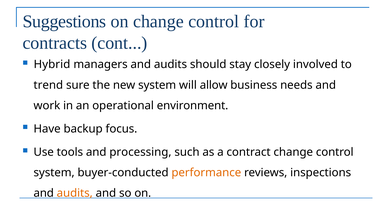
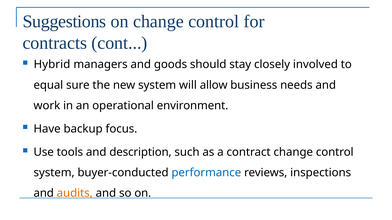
managers and audits: audits -> goods
trend: trend -> equal
processing: processing -> description
performance colour: orange -> blue
